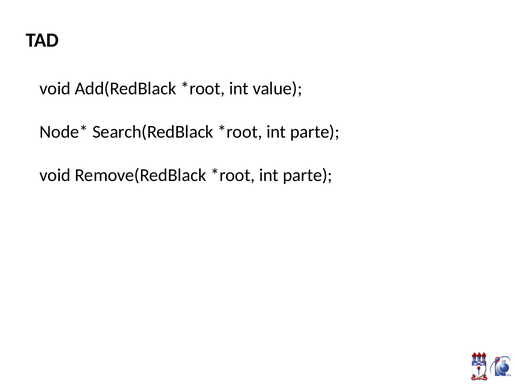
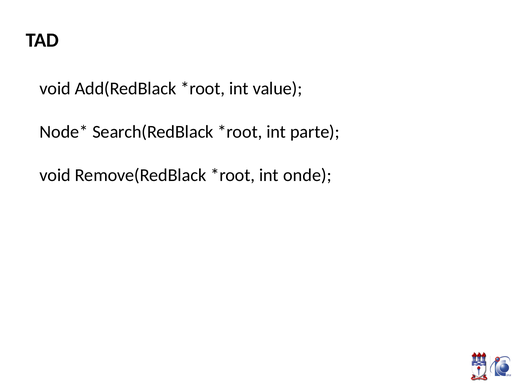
parte at (308, 175): parte -> onde
